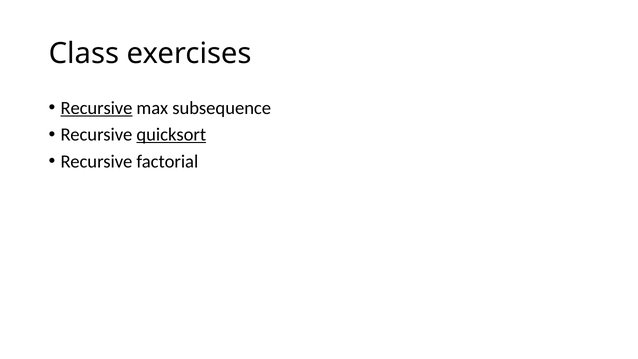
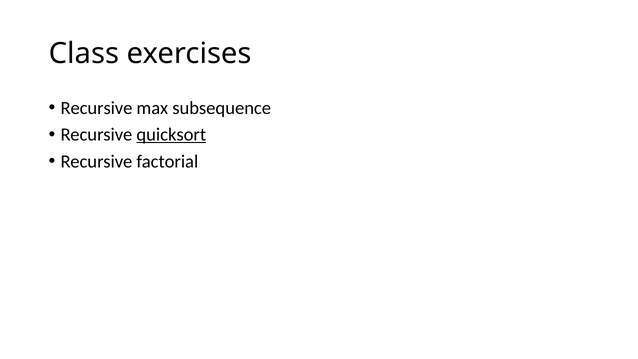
Recursive at (97, 108) underline: present -> none
